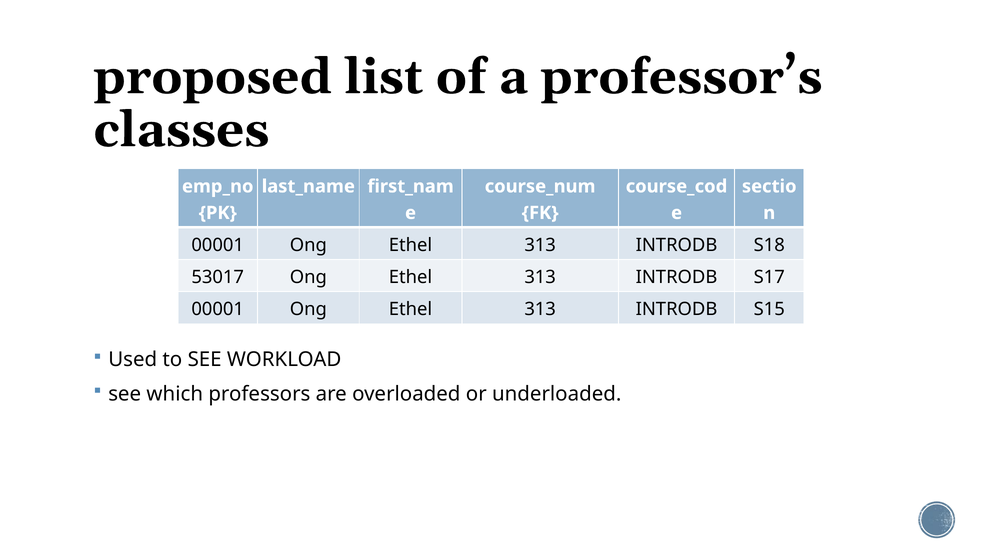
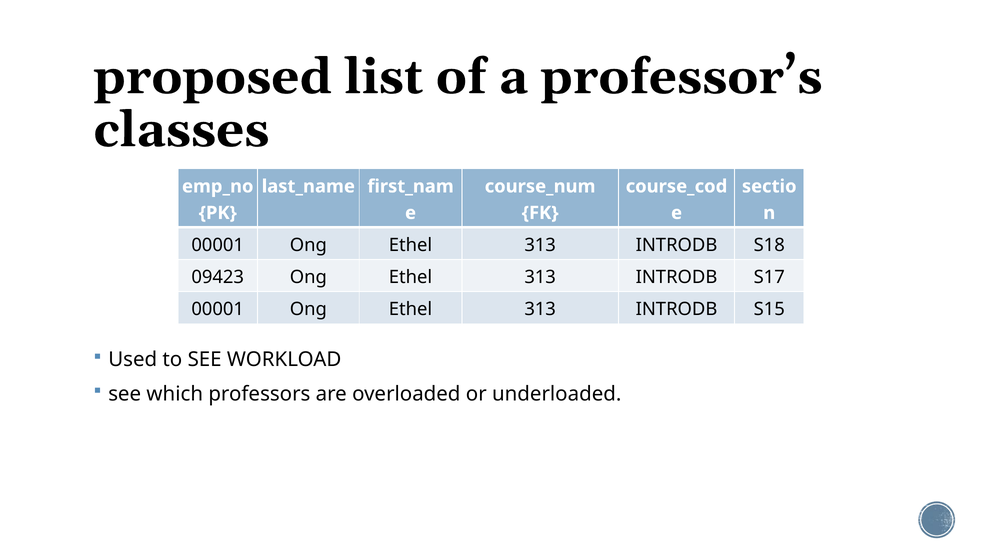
53017: 53017 -> 09423
